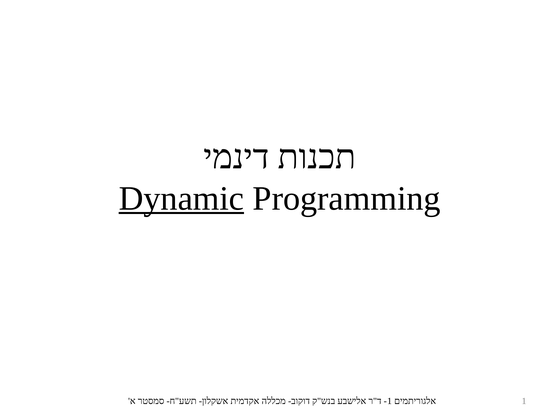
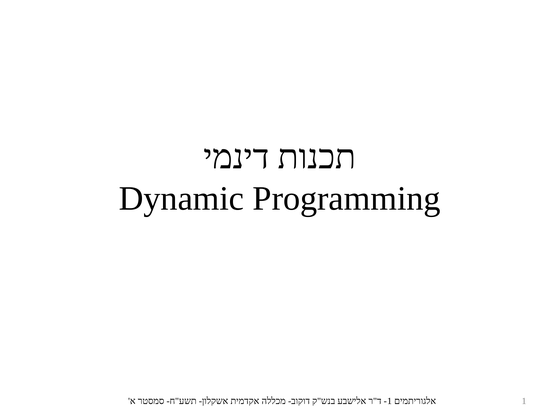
Dynamic underline: present -> none
